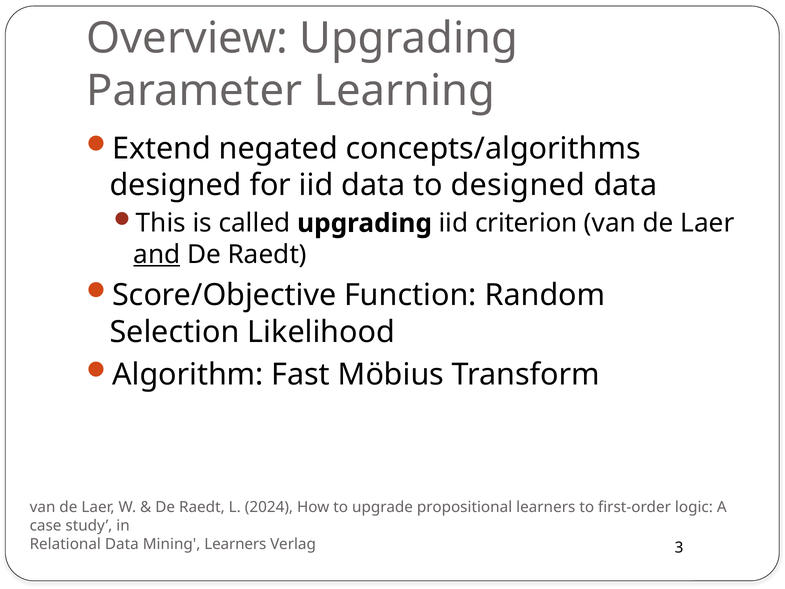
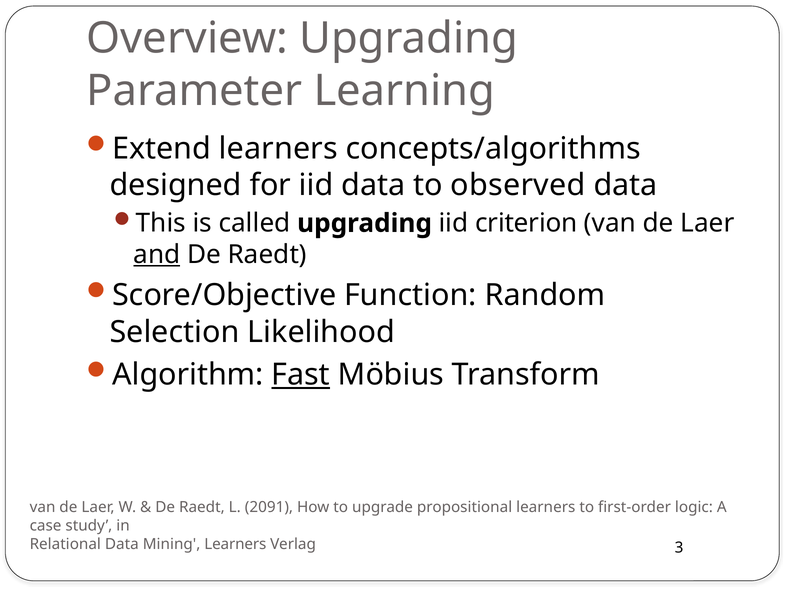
Extend negated: negated -> learners
to designed: designed -> observed
Fast underline: none -> present
2024: 2024 -> 2091
